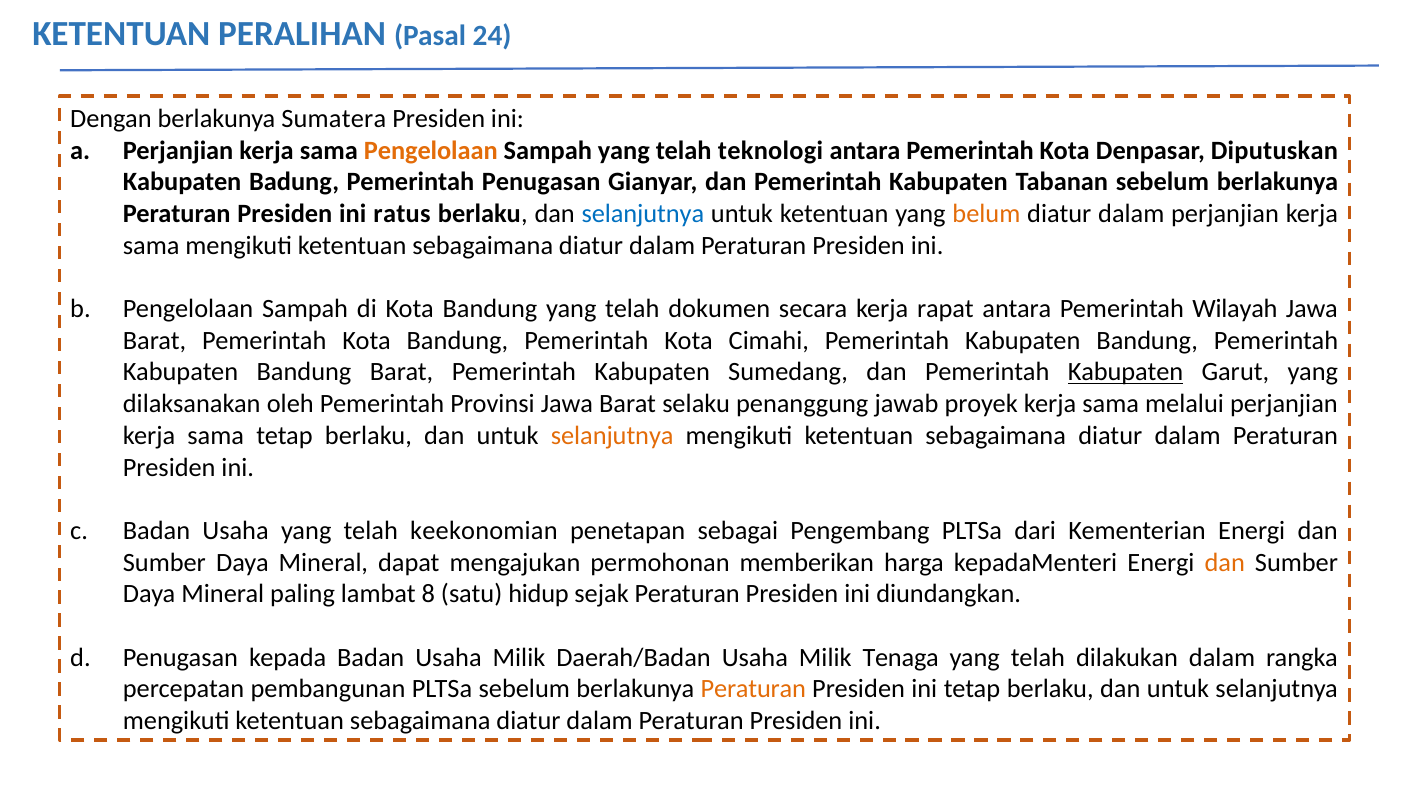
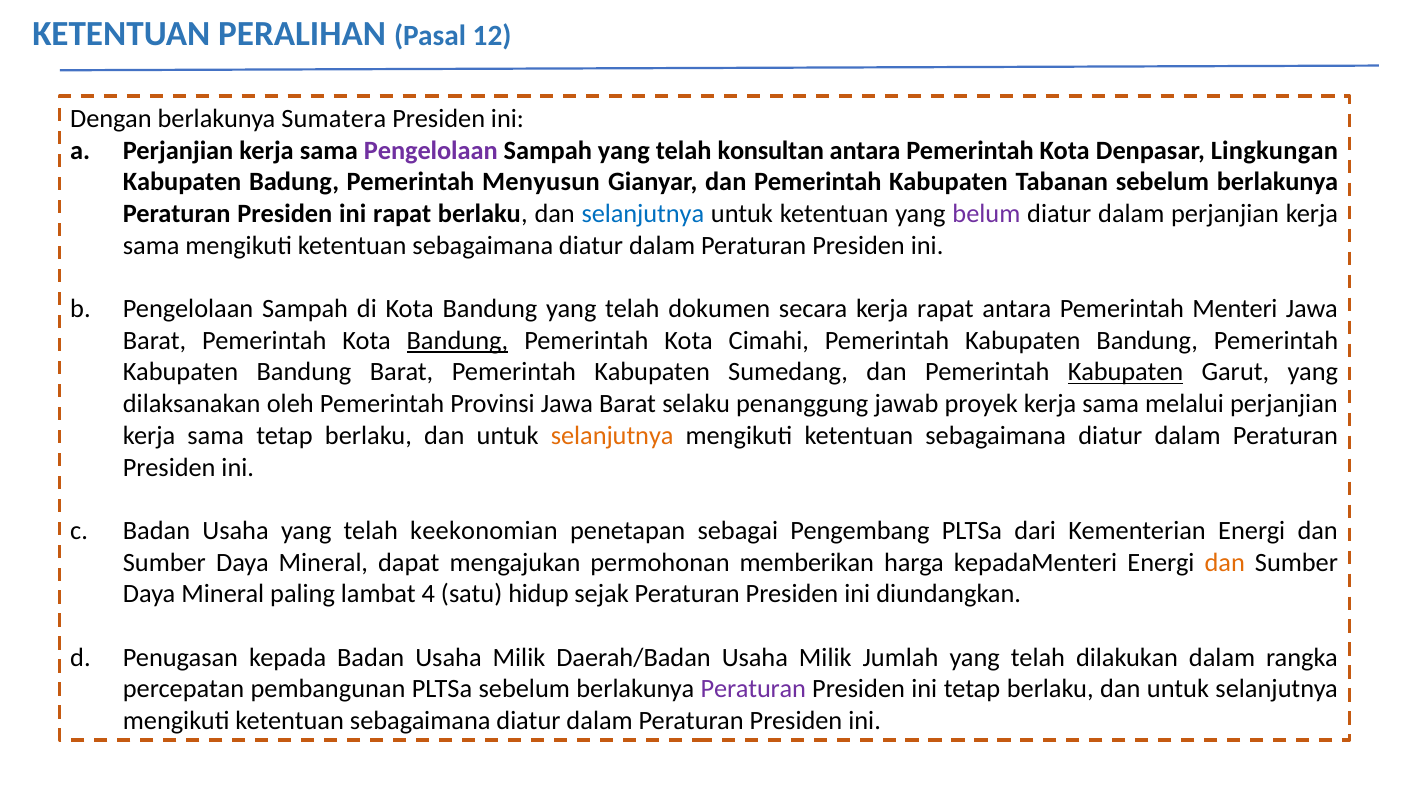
24: 24 -> 12
Pengelolaan at (431, 150) colour: orange -> purple
teknologi: teknologi -> konsultan
Diputuskan: Diputuskan -> Lingkungan
Pemerintah Penugasan: Penugasan -> Menyusun
ini ratus: ratus -> rapat
belum colour: orange -> purple
Wilayah: Wilayah -> Menteri
Bandung at (457, 340) underline: none -> present
8: 8 -> 4
Tenaga: Tenaga -> Jumlah
Peraturan at (753, 689) colour: orange -> purple
